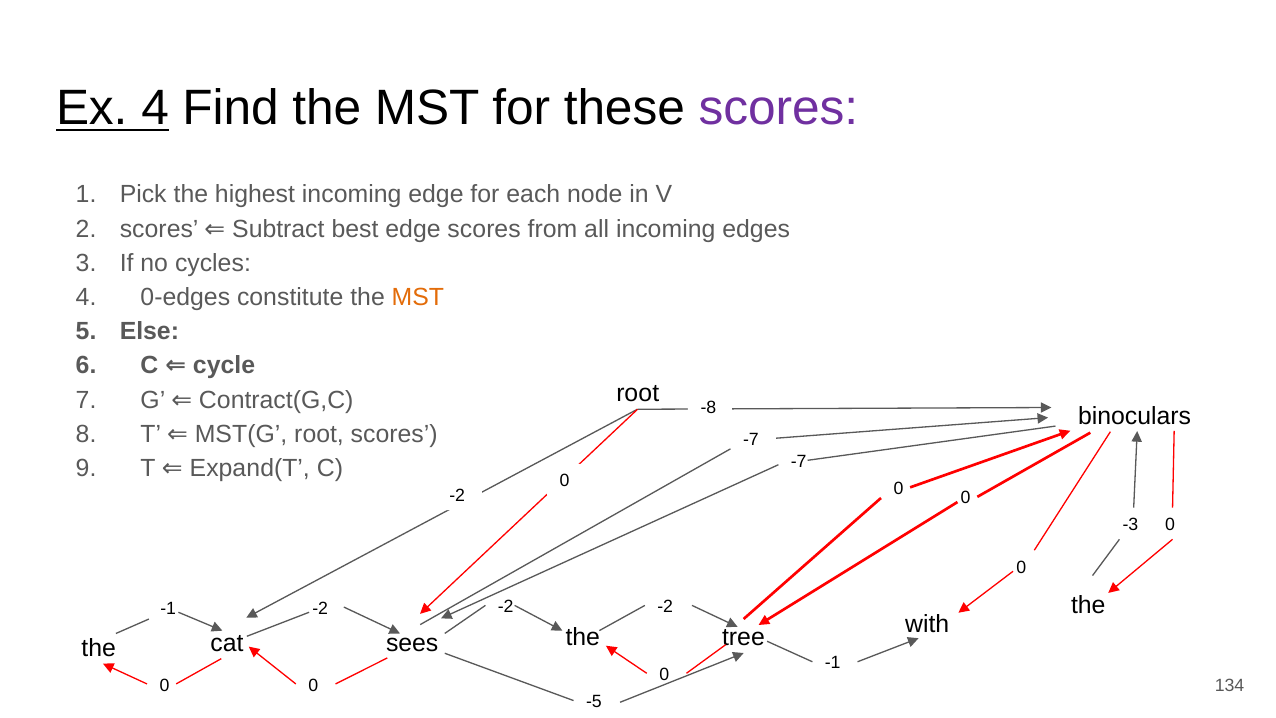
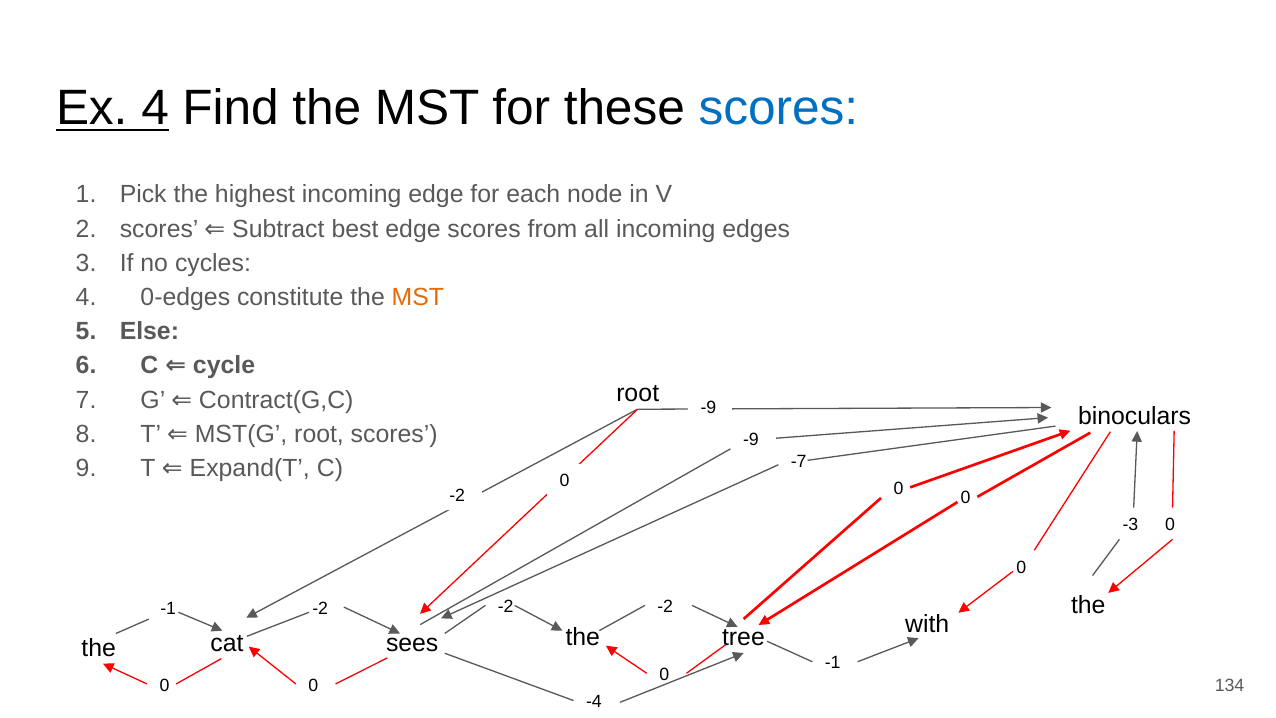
scores at (778, 108) colour: purple -> blue
-8 at (708, 407): -8 -> -9
-7 at (751, 439): -7 -> -9
-5: -5 -> -4
